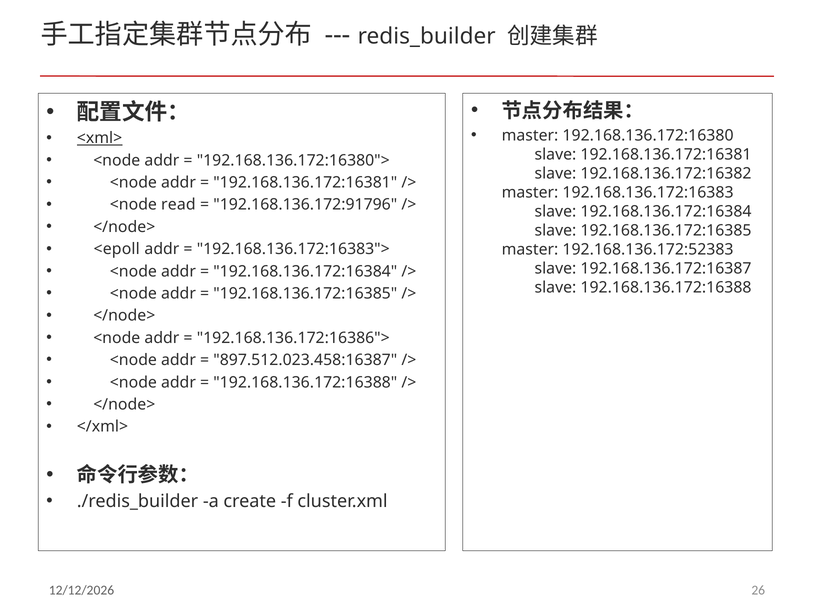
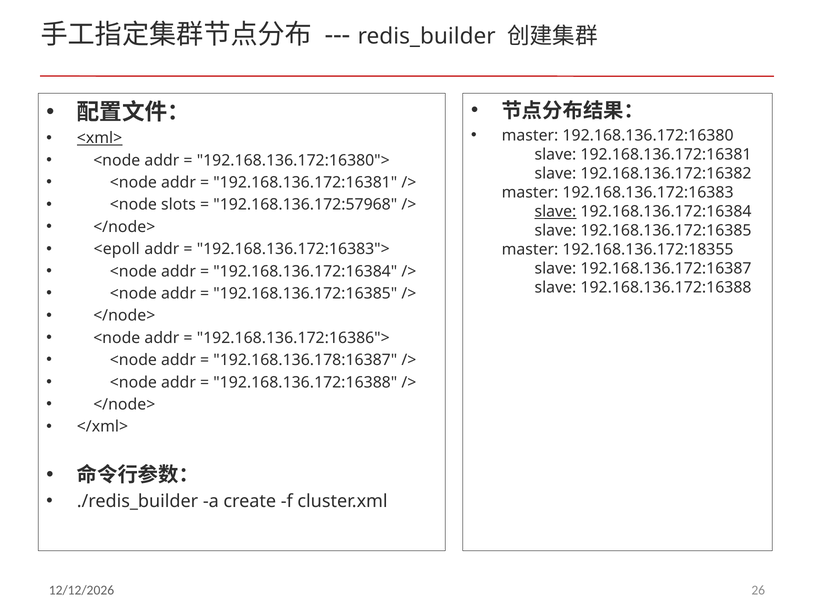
read: read -> slots
192.168.136.172:91796: 192.168.136.172:91796 -> 192.168.136.172:57968
slave at (555, 212) underline: none -> present
192.168.136.172:52383: 192.168.136.172:52383 -> 192.168.136.172:18355
897.512.023.458:16387: 897.512.023.458:16387 -> 192.168.136.178:16387
